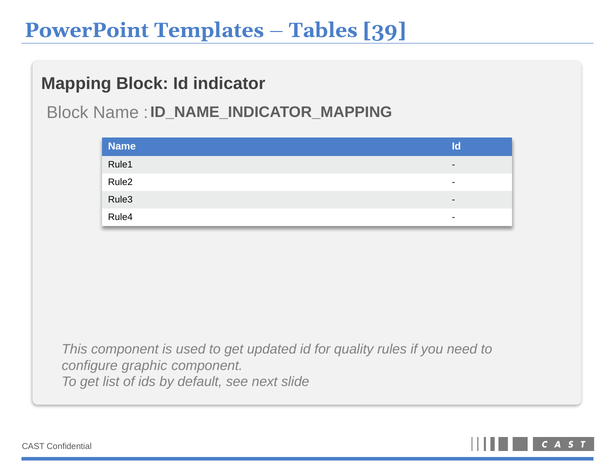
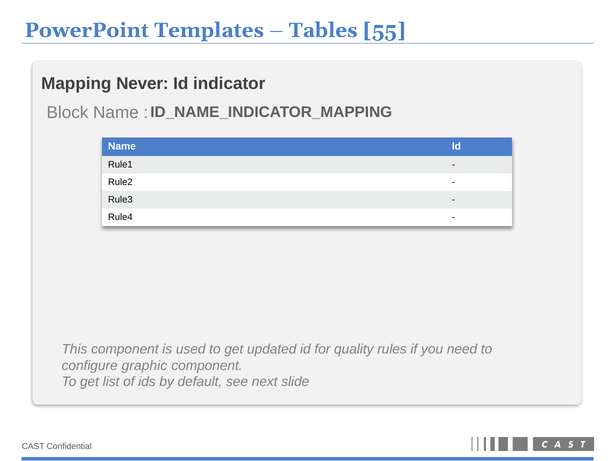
39: 39 -> 55
Mapping Block: Block -> Never
